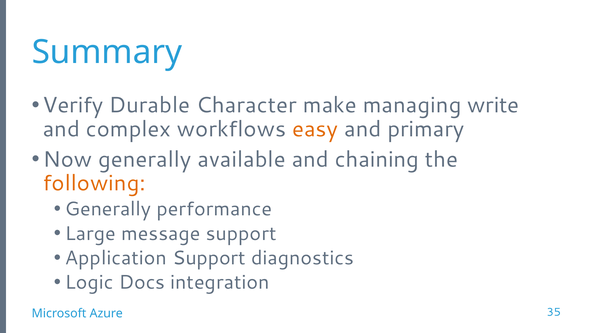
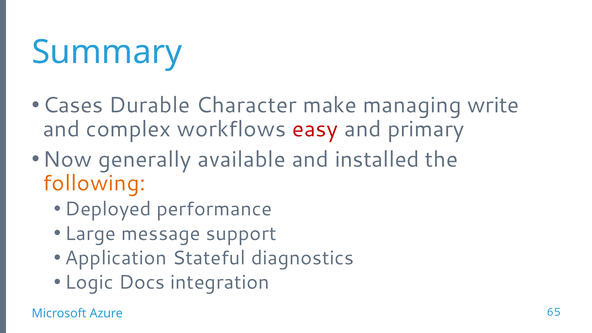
Verify: Verify -> Cases
easy colour: orange -> red
chaining: chaining -> installed
Generally at (108, 209): Generally -> Deployed
Application Support: Support -> Stateful
35: 35 -> 65
